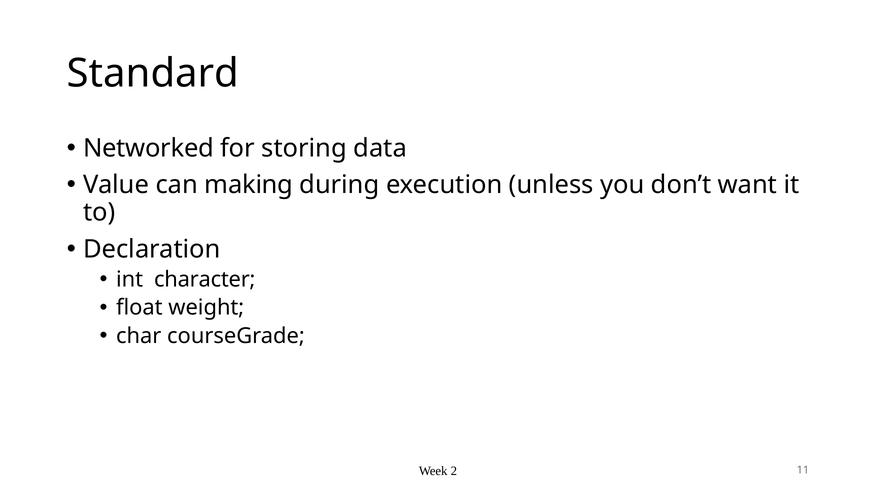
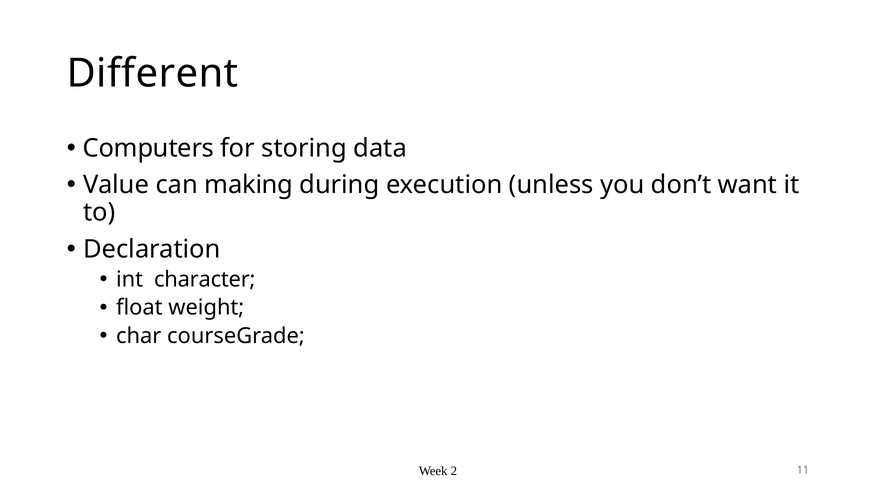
Standard: Standard -> Different
Networked: Networked -> Computers
